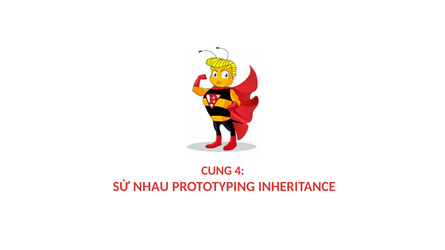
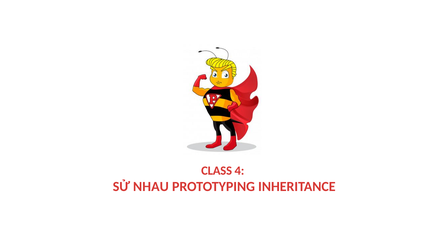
CUNG: CUNG -> CLASS
